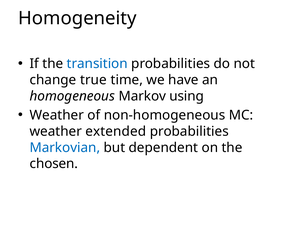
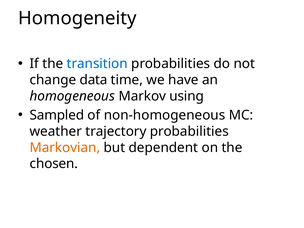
true: true -> data
Weather at (57, 115): Weather -> Sampled
extended: extended -> trajectory
Markovian colour: blue -> orange
